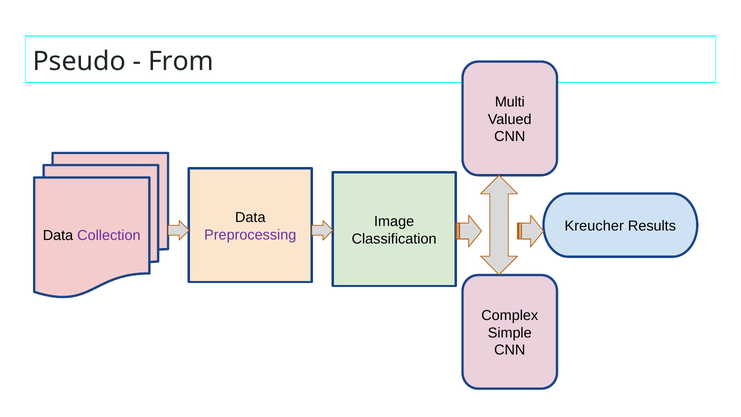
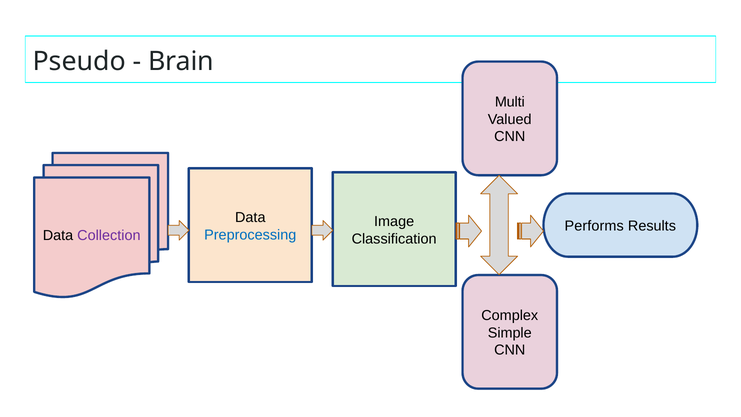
From: From -> Brain
Kreucher: Kreucher -> Performs
Preprocessing colour: purple -> blue
